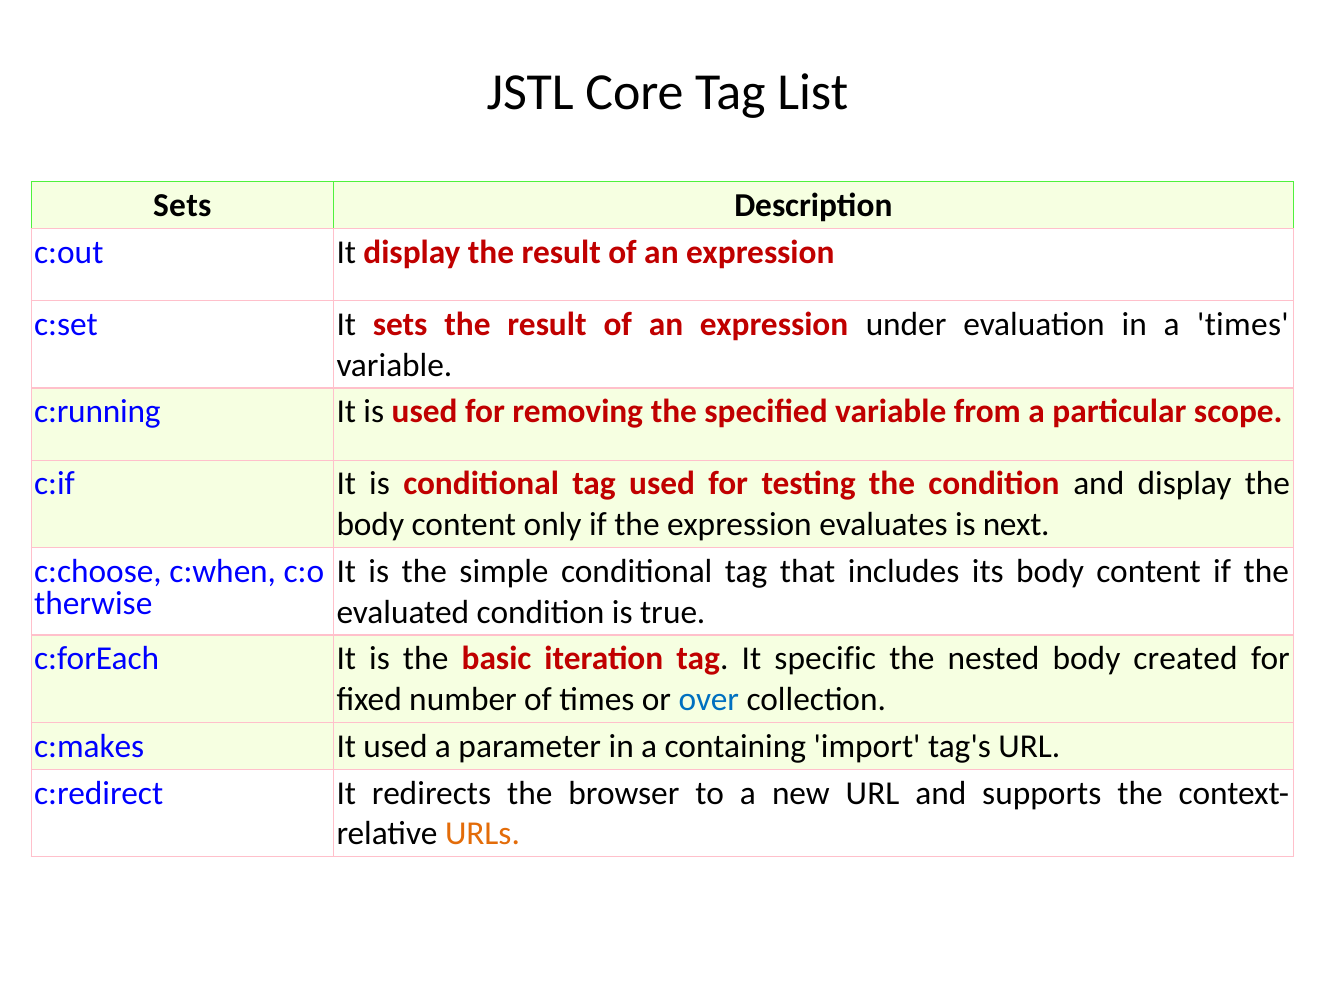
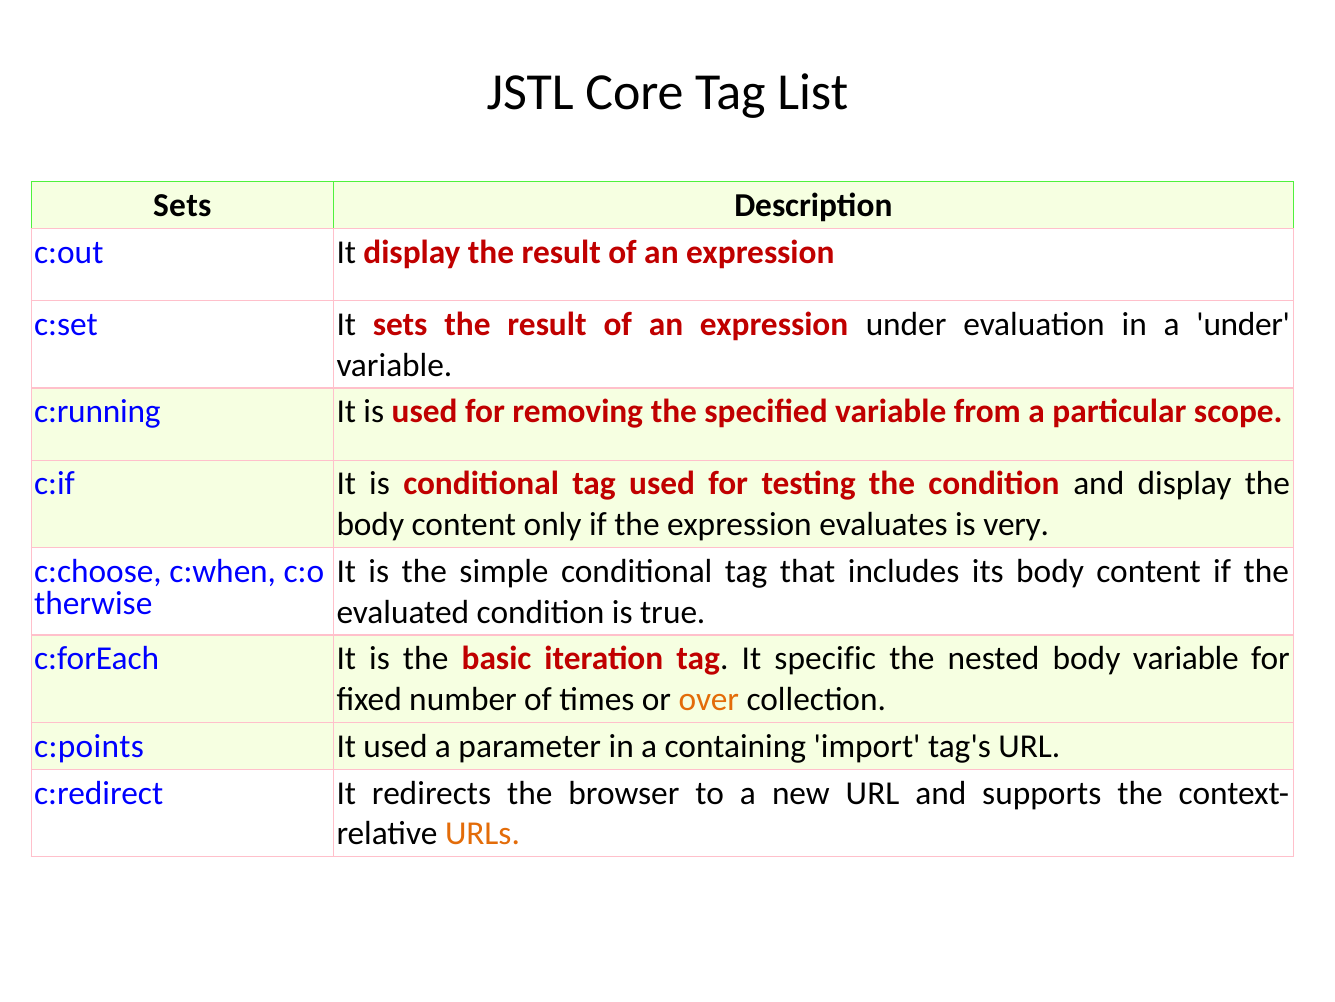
a times: times -> under
next: next -> very
body created: created -> variable
over colour: blue -> orange
c:makes: c:makes -> c:points
